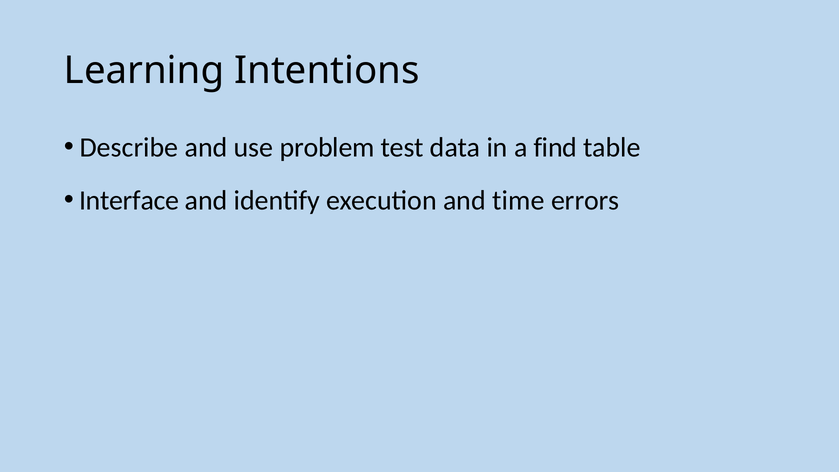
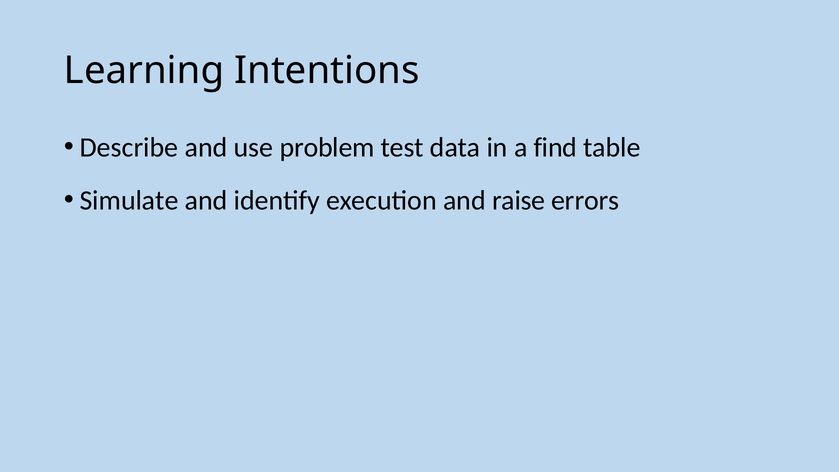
Interface: Interface -> Simulate
time: time -> raise
